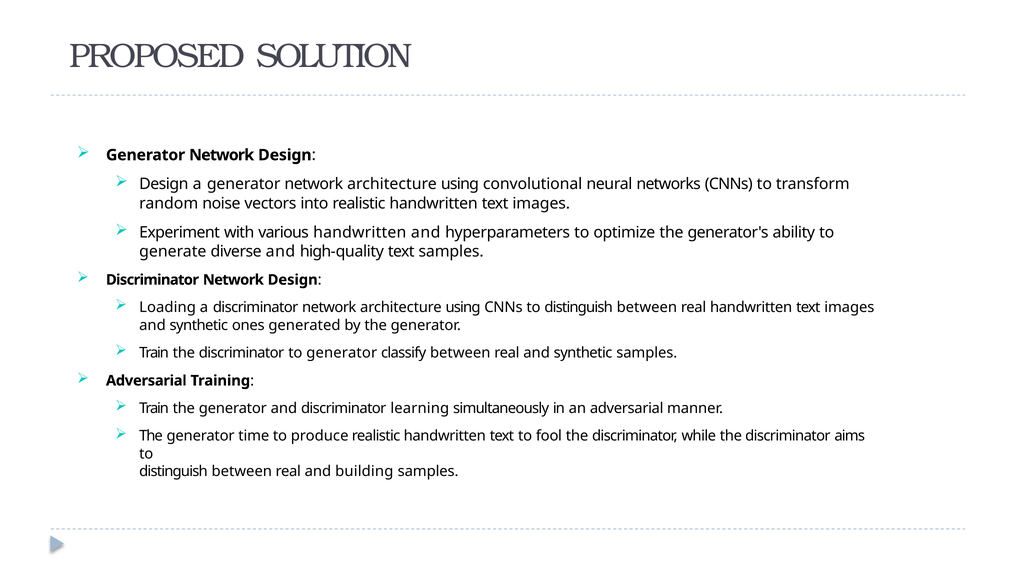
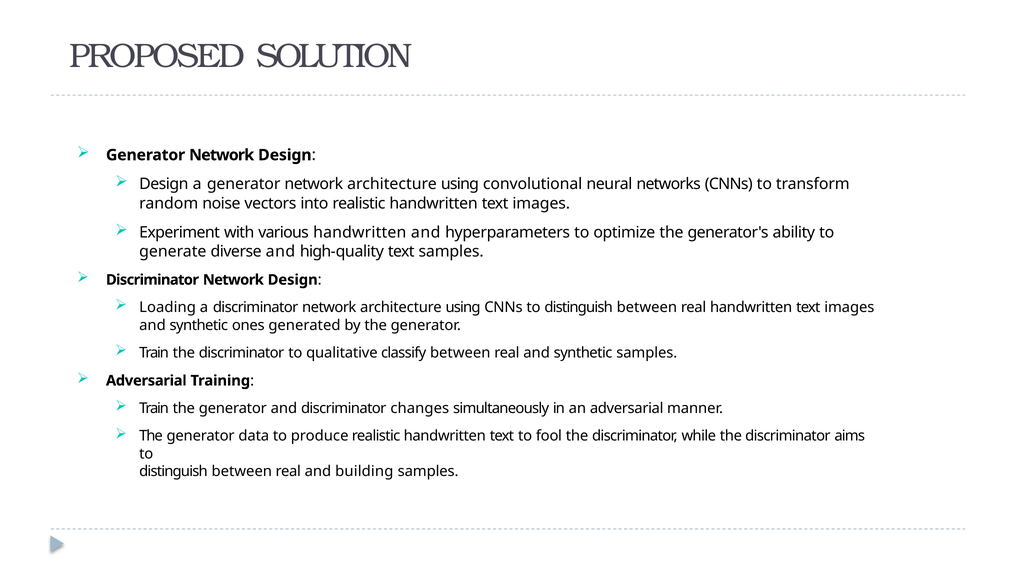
to generator: generator -> qualitative
learning: learning -> changes
time: time -> data
